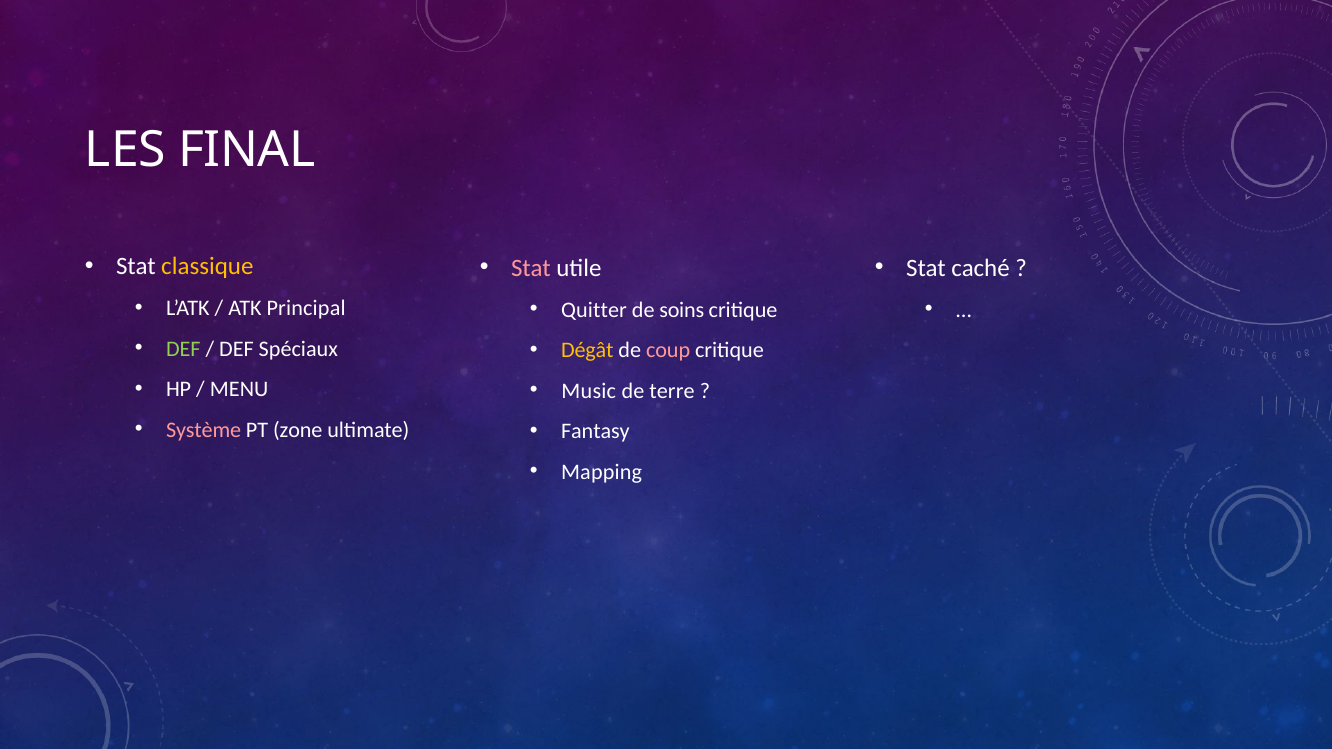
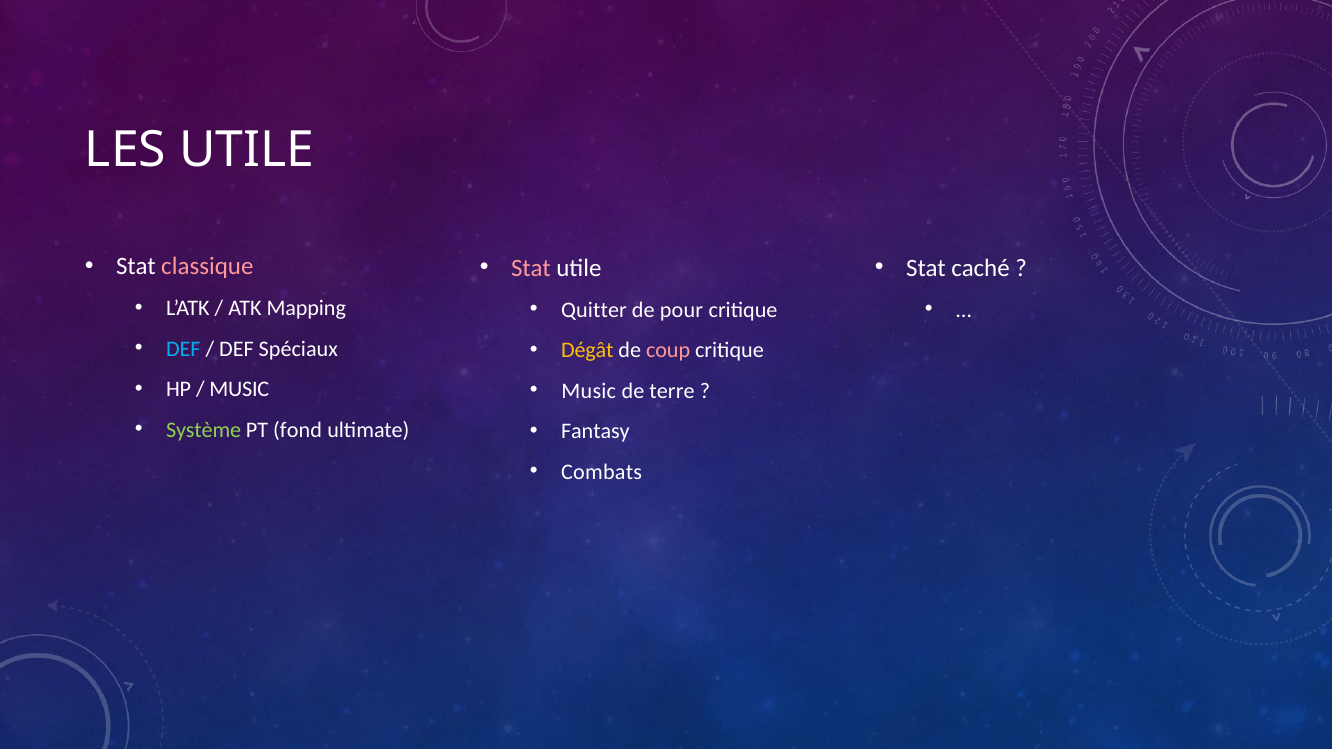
LES FINAL: FINAL -> UTILE
classique colour: yellow -> pink
Principal: Principal -> Mapping
soins: soins -> pour
DEF at (183, 349) colour: light green -> light blue
MENU at (239, 389): MENU -> MUSIC
Système colour: pink -> light green
zone: zone -> fond
Mapping: Mapping -> Combats
